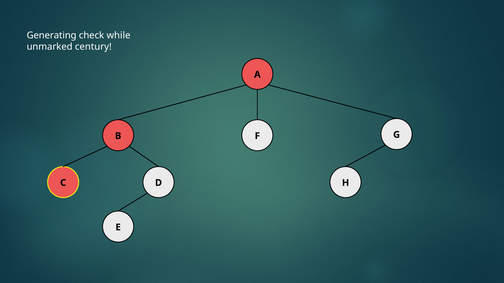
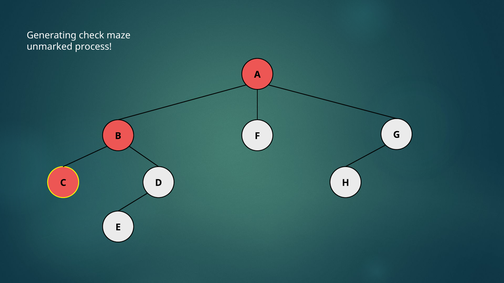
while: while -> maze
century: century -> process
